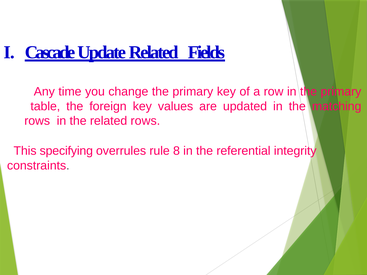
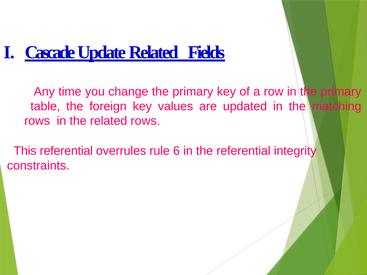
This specifying: specifying -> referential
8: 8 -> 6
